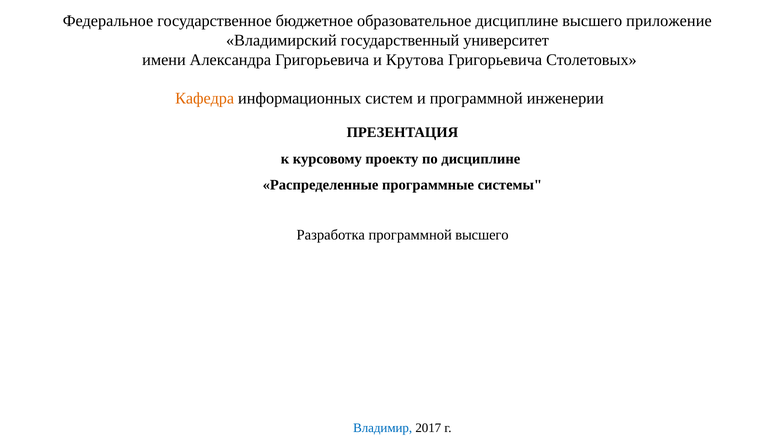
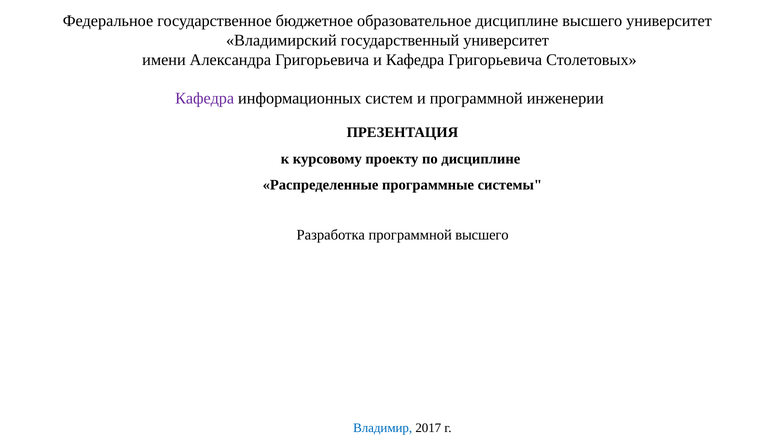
высшего приложение: приложение -> университет
и Крутова: Крутова -> Кафедра
Кафедра at (205, 99) colour: orange -> purple
